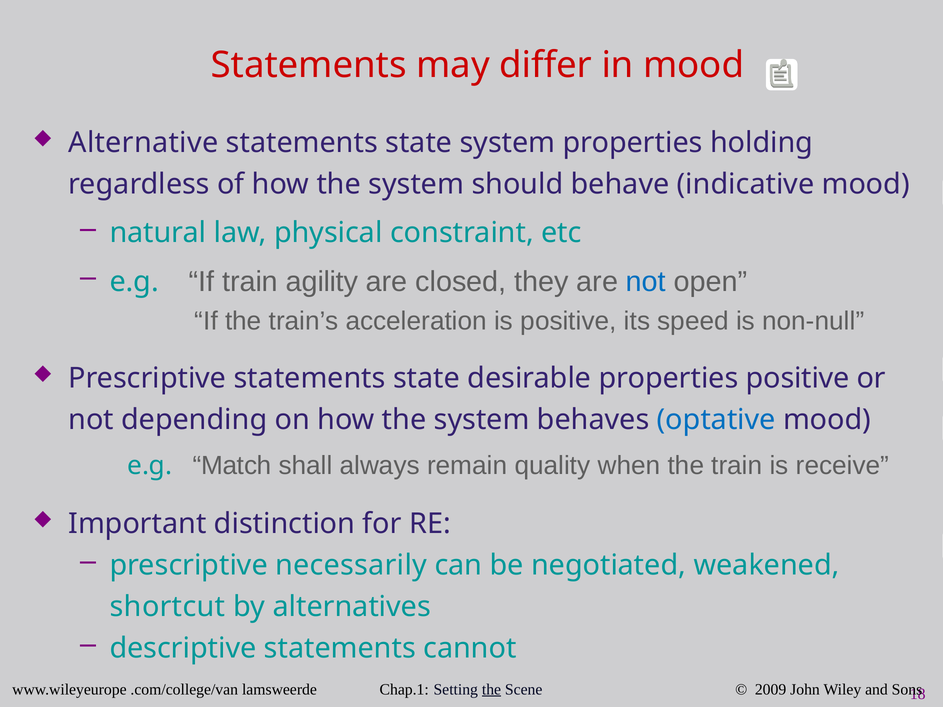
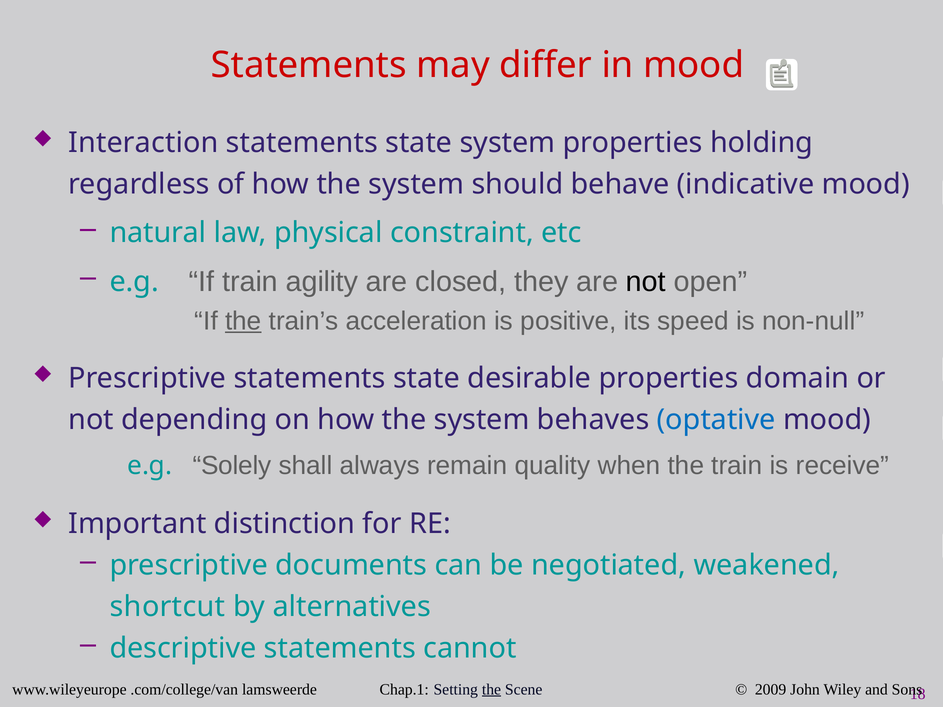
Alternative: Alternative -> Interaction
not at (646, 282) colour: blue -> black
the at (243, 321) underline: none -> present
properties positive: positive -> domain
Match: Match -> Solely
necessarily: necessarily -> documents
